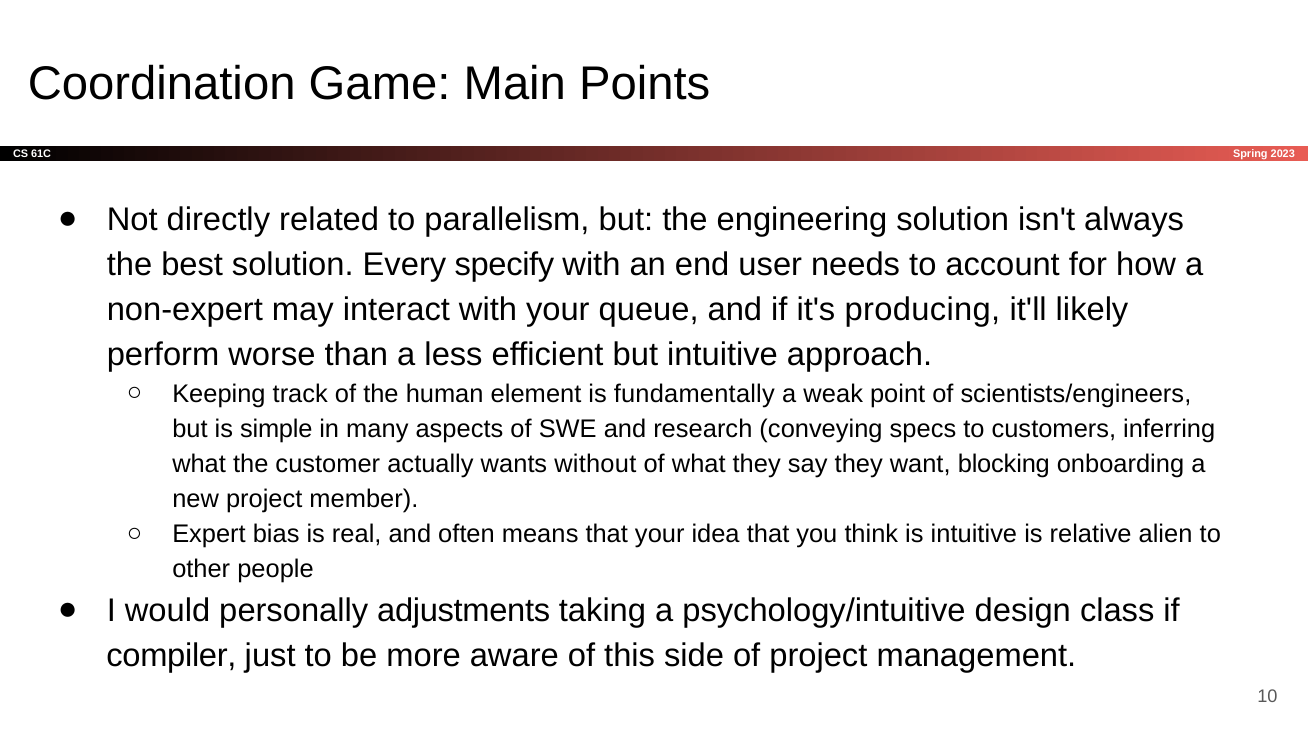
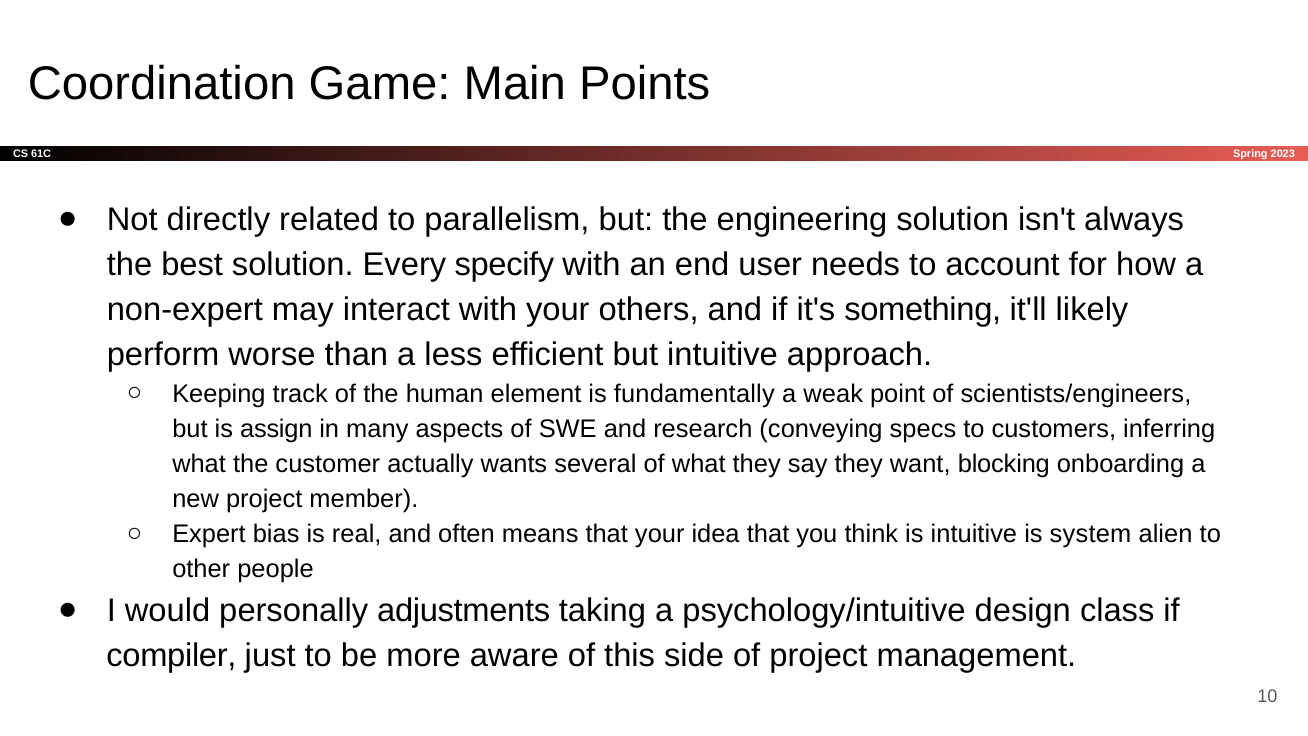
queue: queue -> others
producing: producing -> something
simple: simple -> assign
without: without -> several
relative: relative -> system
